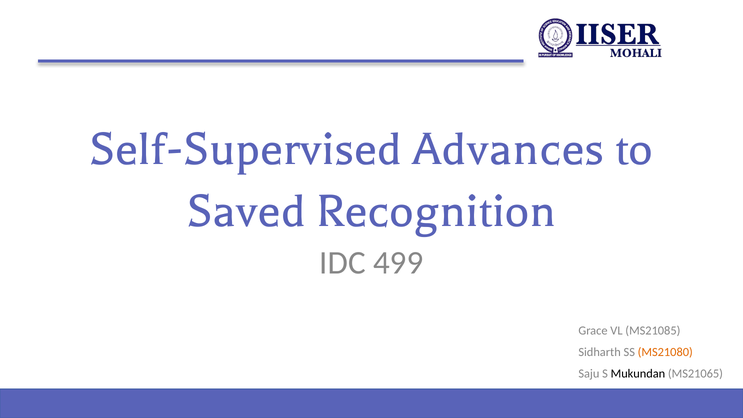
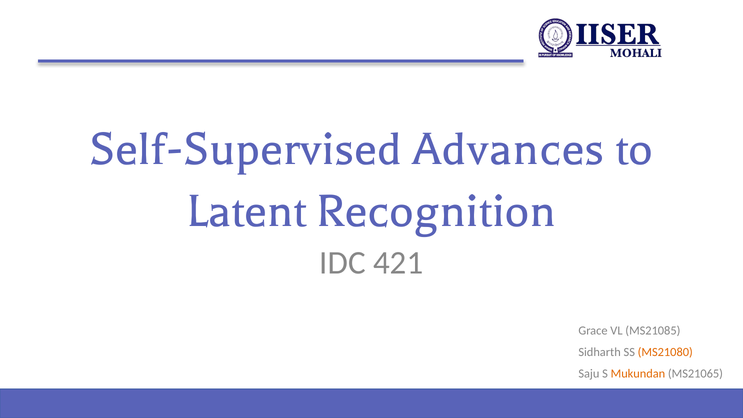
Saved: Saved -> Latent
499: 499 -> 421
Mukundan colour: black -> orange
